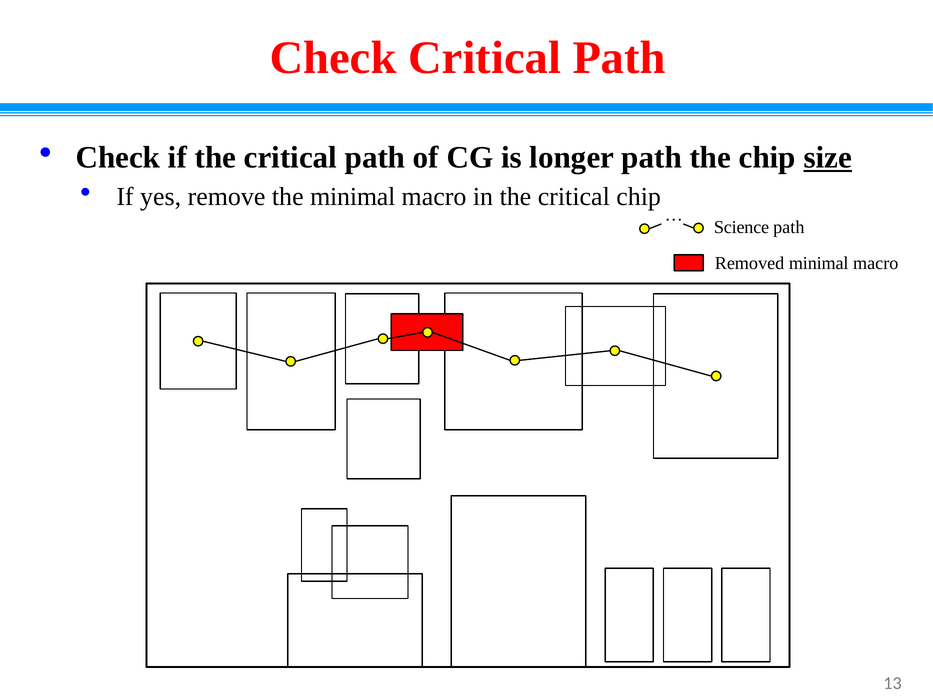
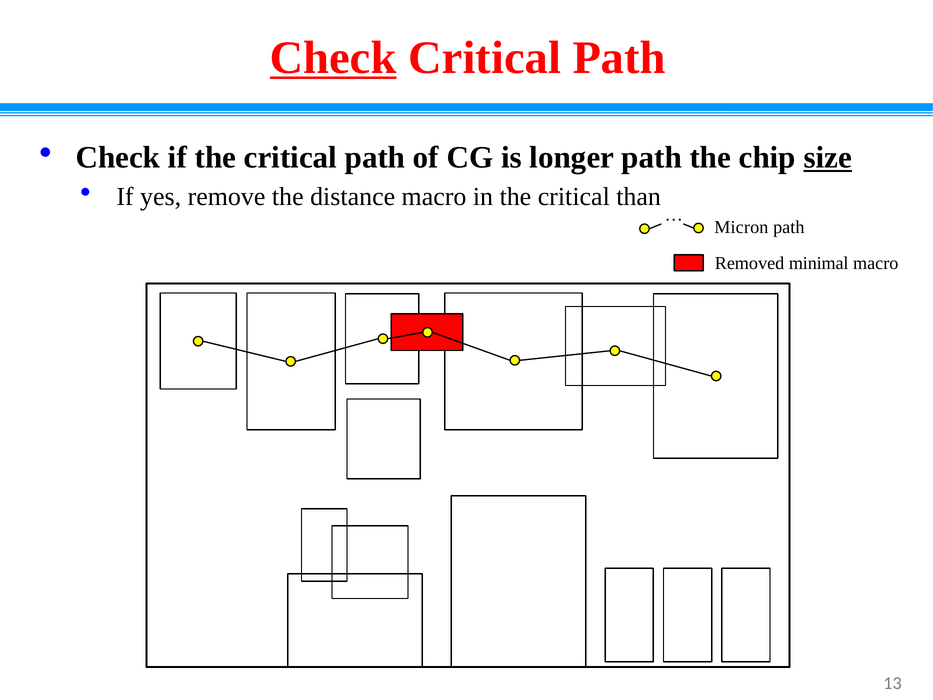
Check at (333, 58) underline: none -> present
the minimal: minimal -> distance
critical chip: chip -> than
Science: Science -> Micron
